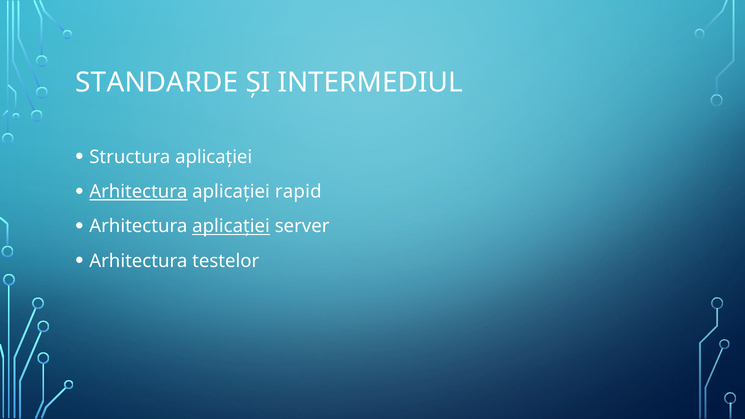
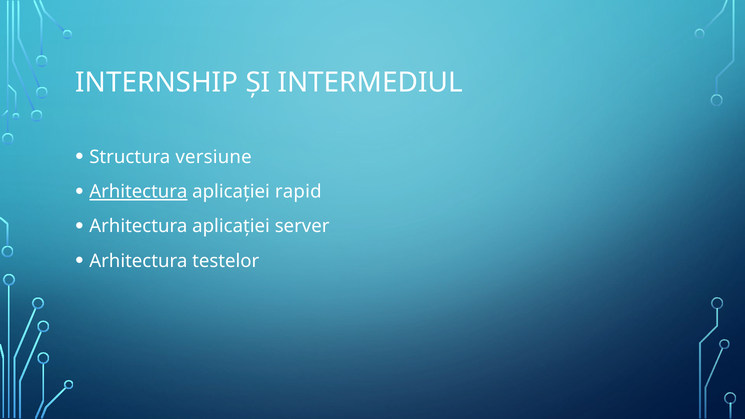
STANDARDE: STANDARDE -> INTERNSHIP
Structura aplicaţiei: aplicaţiei -> versiune
aplicaţiei at (231, 226) underline: present -> none
